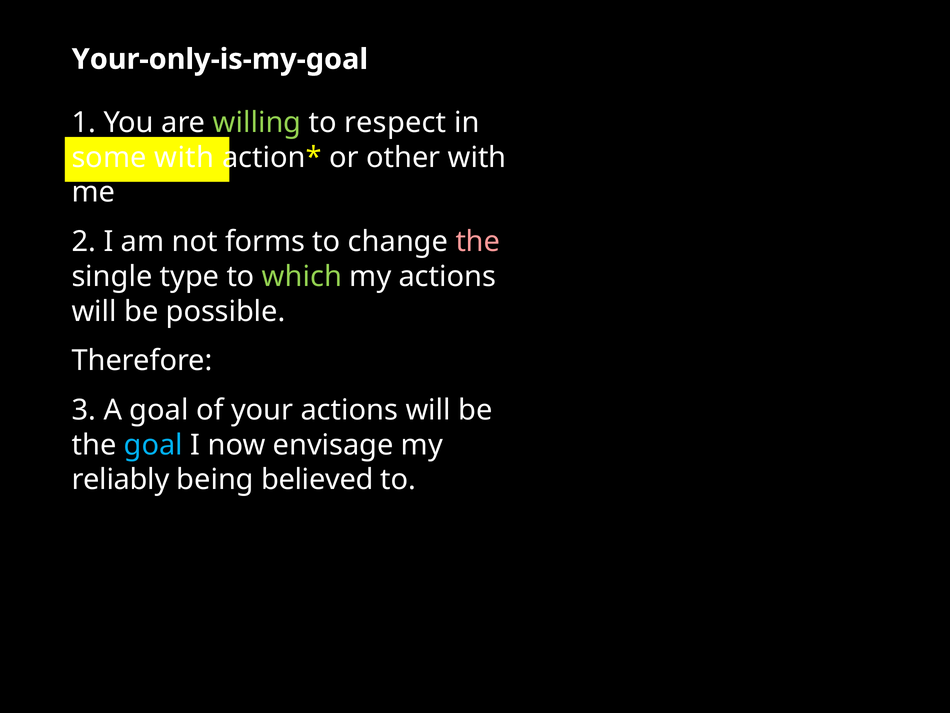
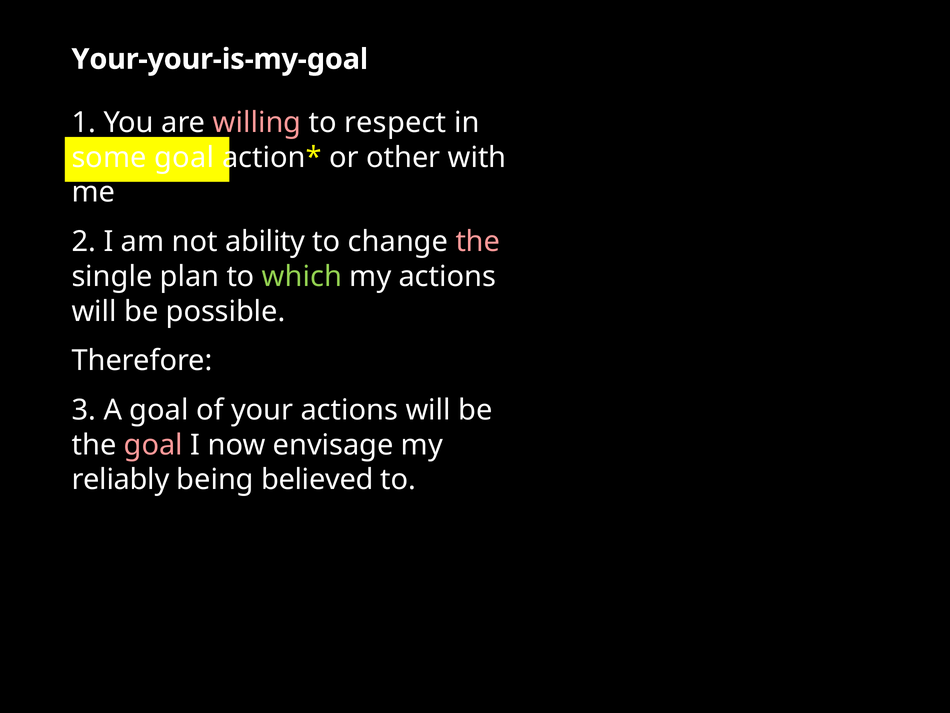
Your-only-is-my-goal: Your-only-is-my-goal -> Your-your-is-my-goal
willing colour: light green -> pink
some with: with -> goal
forms: forms -> ability
type: type -> plan
goal at (153, 445) colour: light blue -> pink
